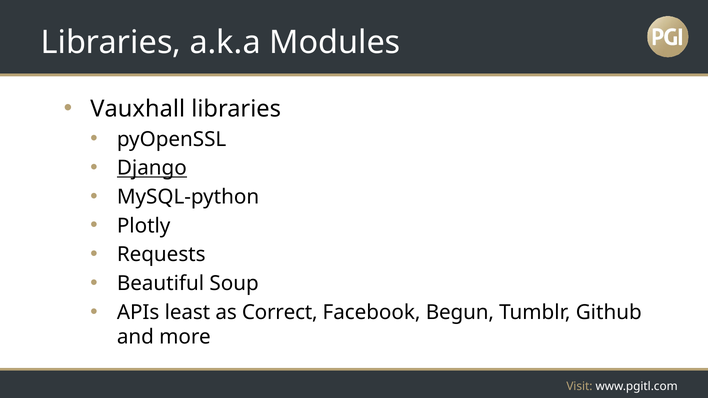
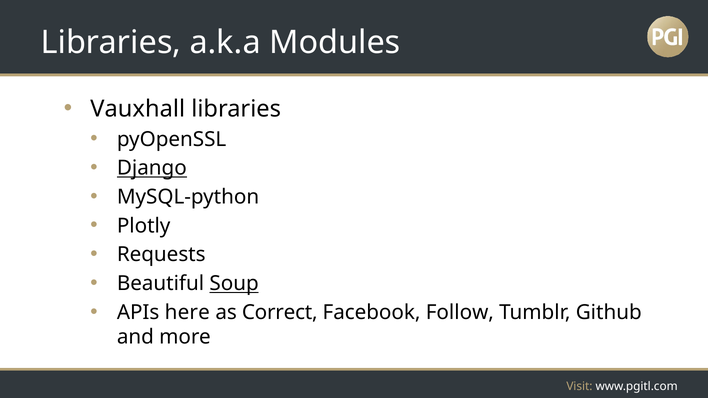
Soup underline: none -> present
least: least -> here
Begun: Begun -> Follow
